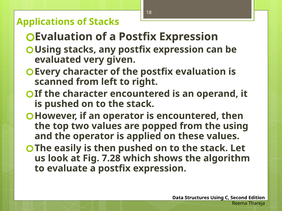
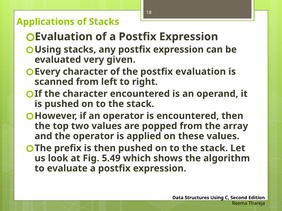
the using: using -> array
easily: easily -> prefix
7.28: 7.28 -> 5.49
